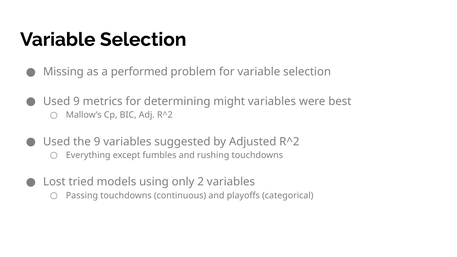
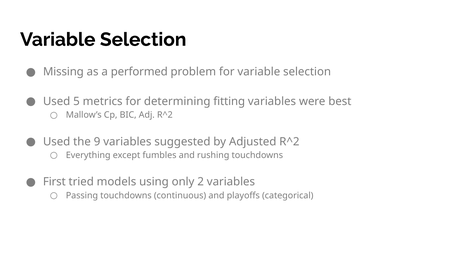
Used 9: 9 -> 5
might: might -> fitting
Lost: Lost -> First
